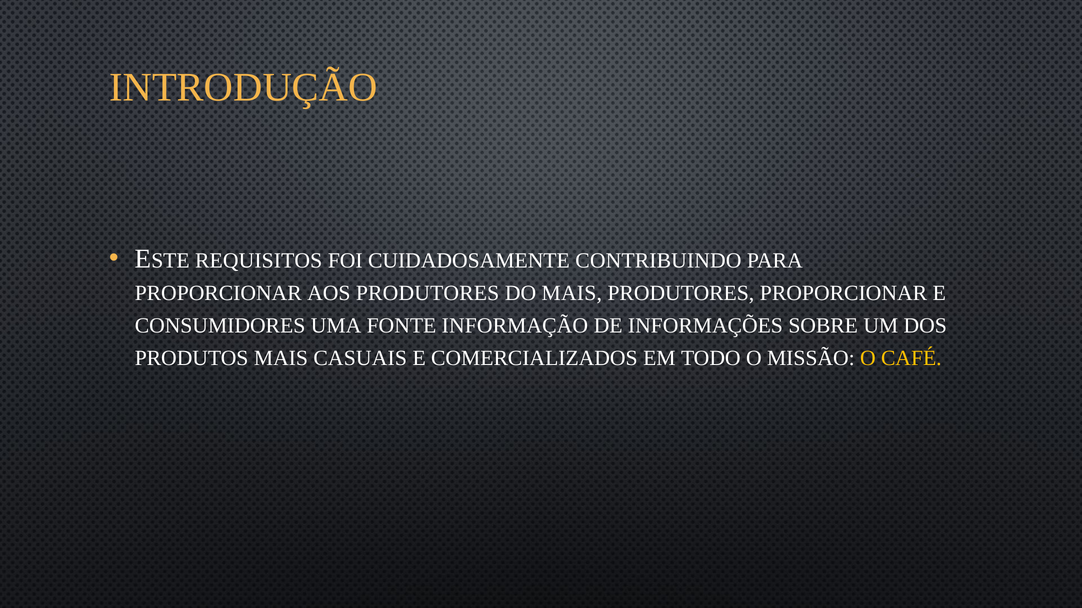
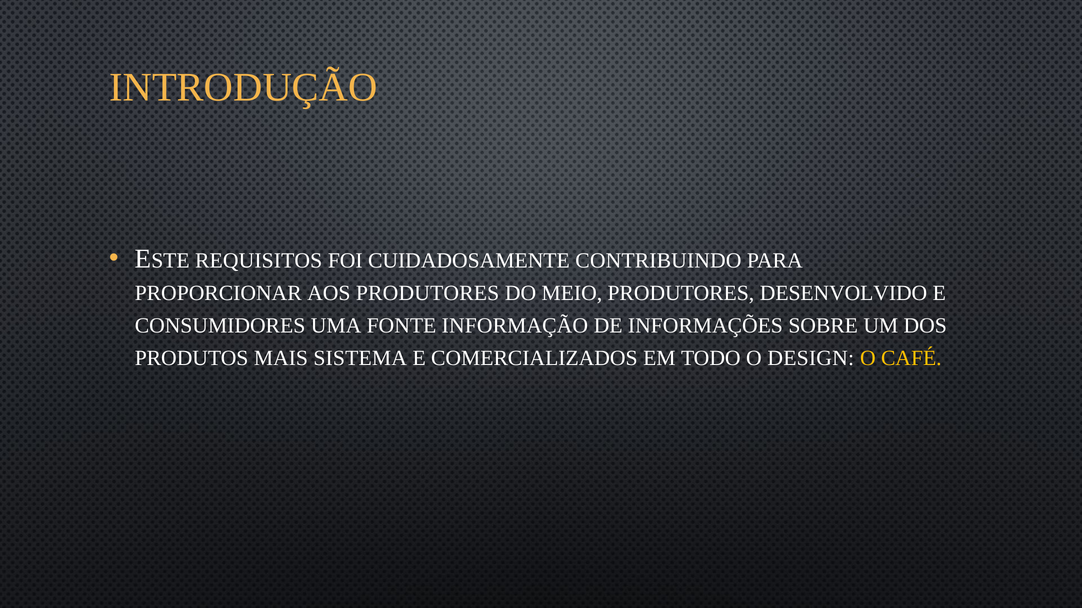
DO MAIS: MAIS -> MEIO
PRODUTORES PROPORCIONAR: PROPORCIONAR -> DESENVOLVIDO
CASUAIS: CASUAIS -> SISTEMA
MISSÃO: MISSÃO -> DESIGN
